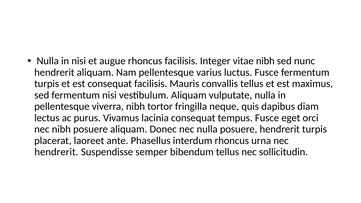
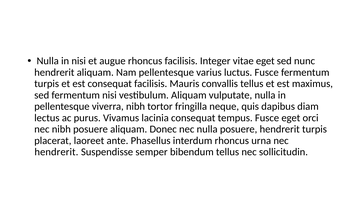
vitae nibh: nibh -> eget
